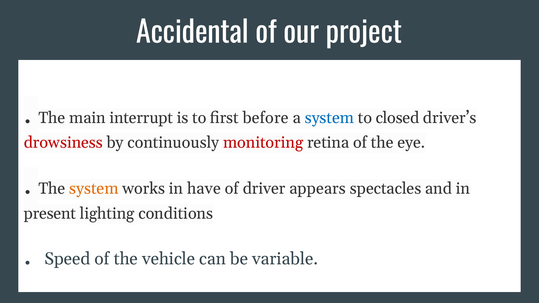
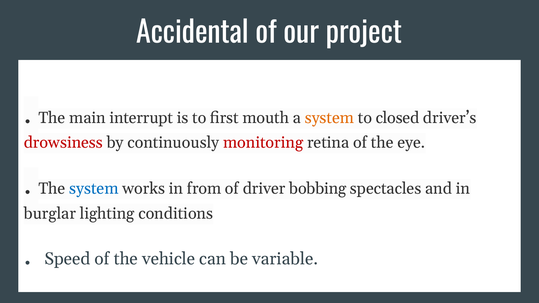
before: before -> mouth
system at (329, 118) colour: blue -> orange
system at (94, 189) colour: orange -> blue
have: have -> from
appears: appears -> bobbing
present: present -> burglar
